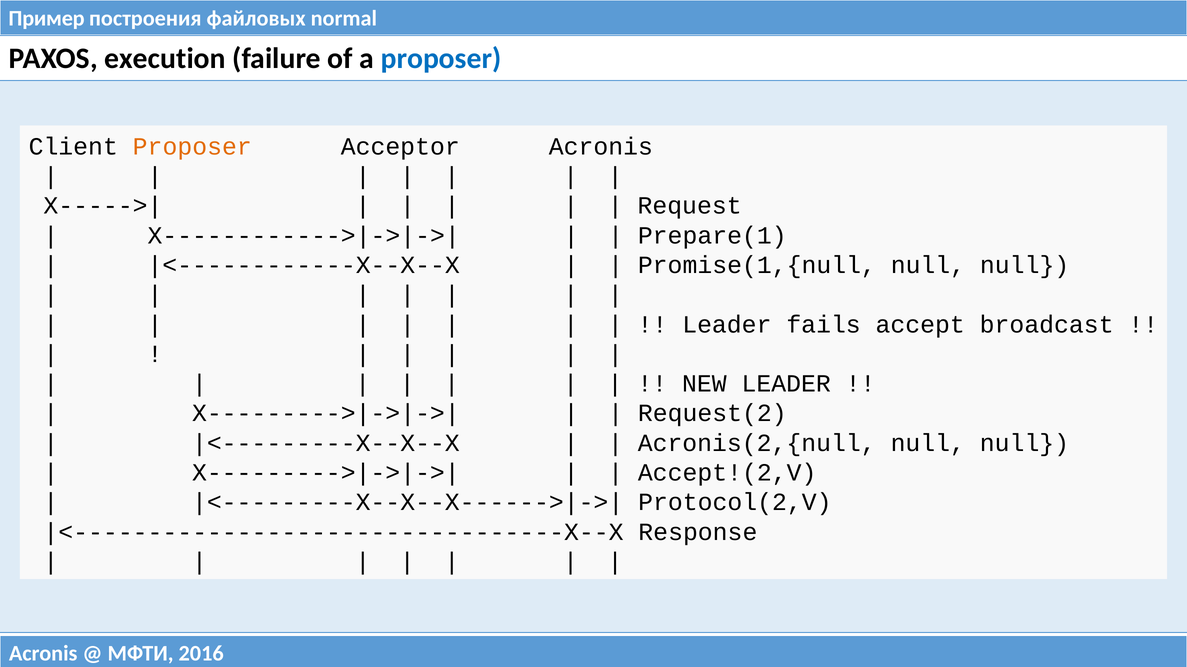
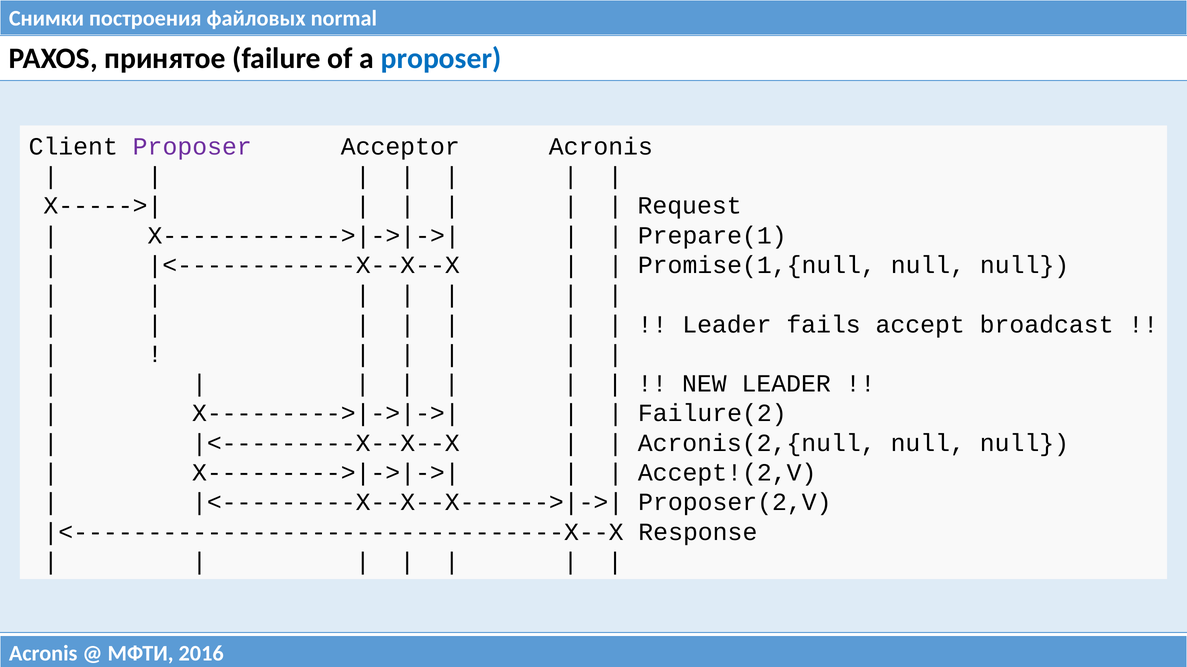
Пример: Пример -> Снимки
execution: execution -> принятое
Proposer at (192, 147) colour: orange -> purple
Request(2: Request(2 -> Failure(2
Protocol(2,V: Protocol(2,V -> Proposer(2,V
